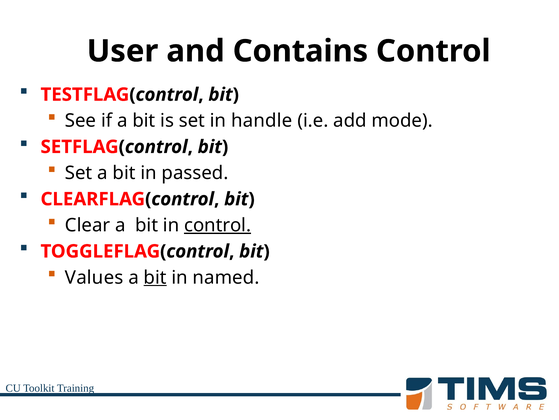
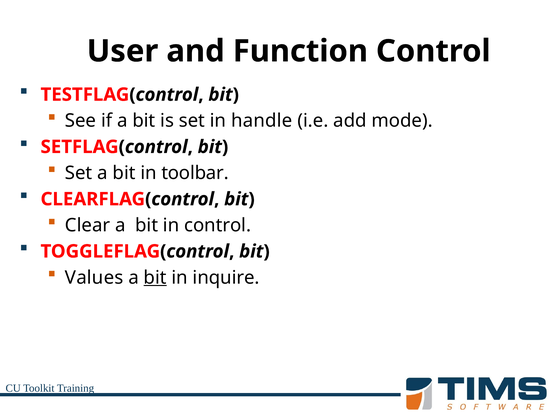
Contains: Contains -> Function
passed: passed -> toolbar
control at (218, 225) underline: present -> none
named: named -> inquire
